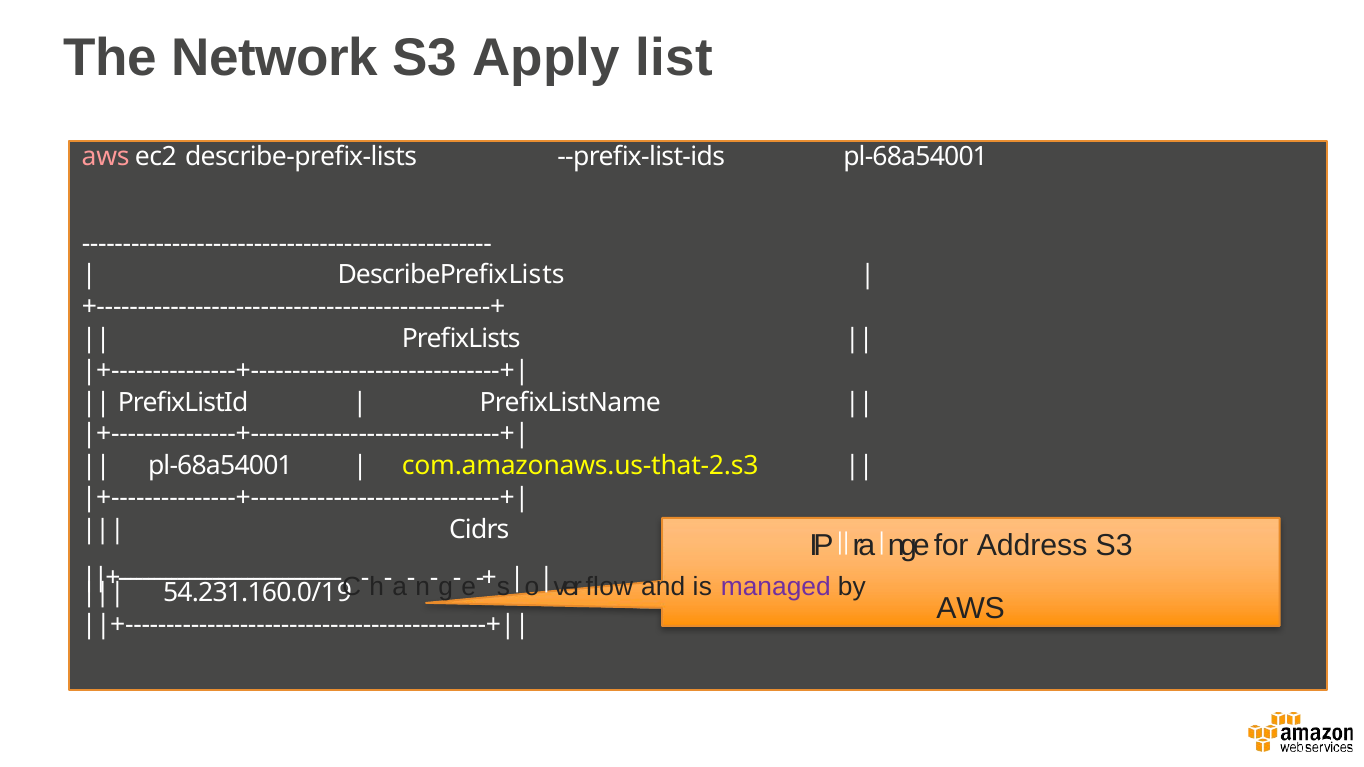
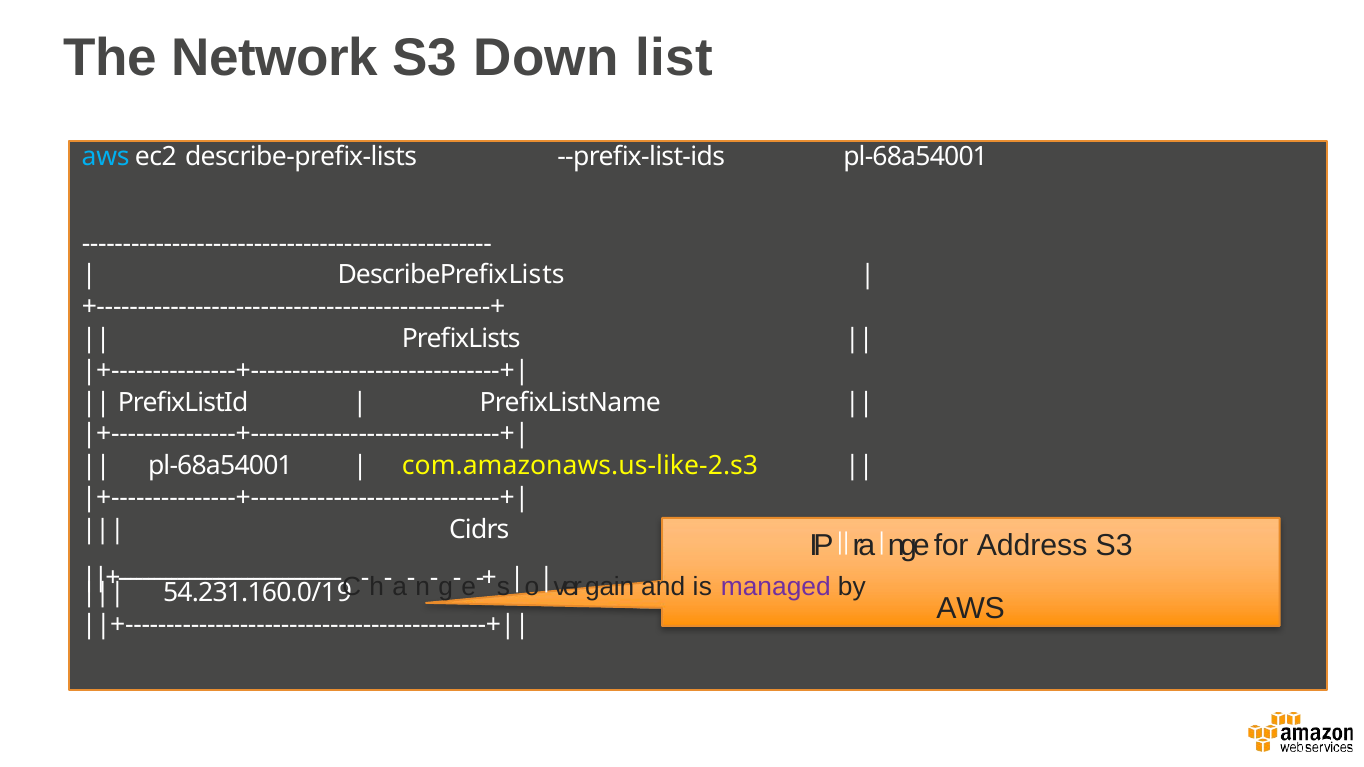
Apply: Apply -> Down
aws at (106, 157) colour: pink -> light blue
com.amazonaws.us-that-2.s3: com.amazonaws.us-that-2.s3 -> com.amazonaws.us-like-2.s3
flow: flow -> gain
